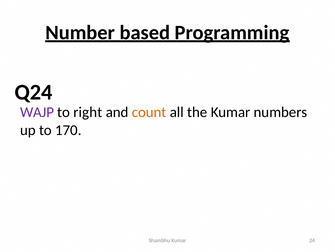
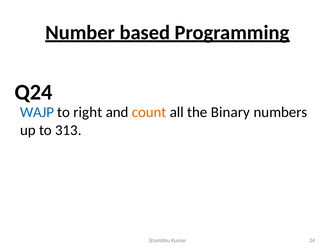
WAJP colour: purple -> blue
the Kumar: Kumar -> Binary
170: 170 -> 313
